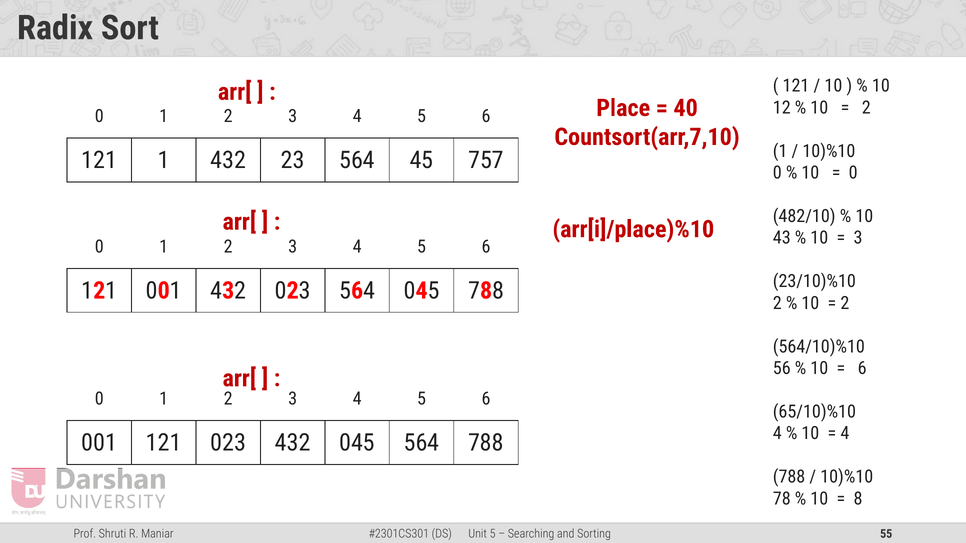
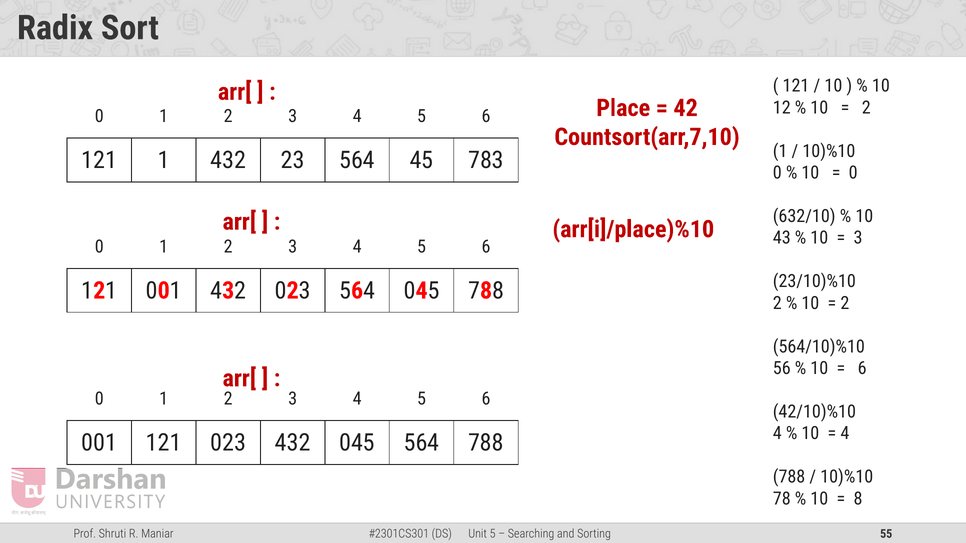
40: 40 -> 42
757: 757 -> 783
482/10: 482/10 -> 632/10
65/10)%10: 65/10)%10 -> 42/10)%10
